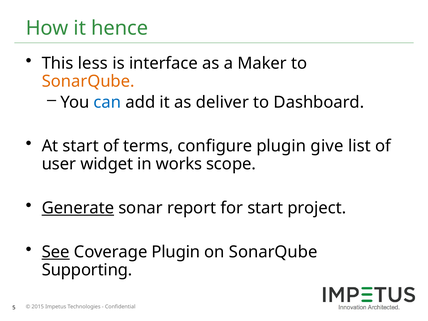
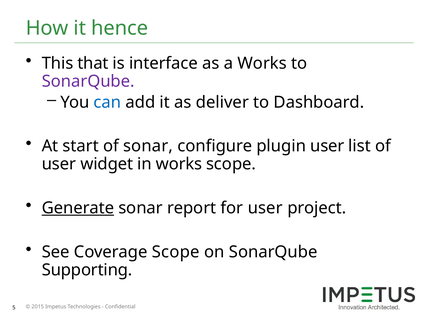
less: less -> that
a Maker: Maker -> Works
SonarQube at (88, 81) colour: orange -> purple
of terms: terms -> sonar
plugin give: give -> user
for start: start -> user
See underline: present -> none
Coverage Plugin: Plugin -> Scope
